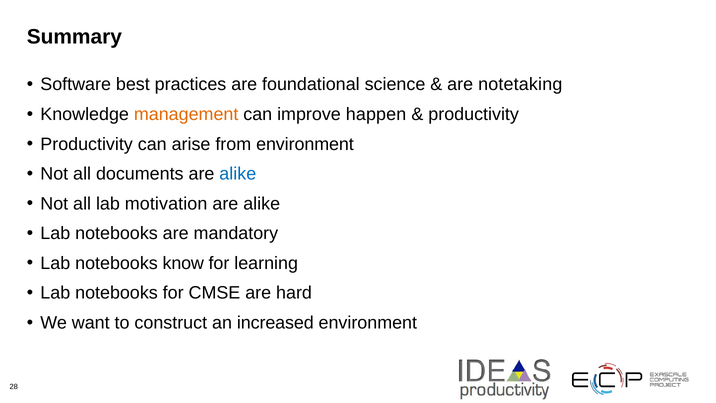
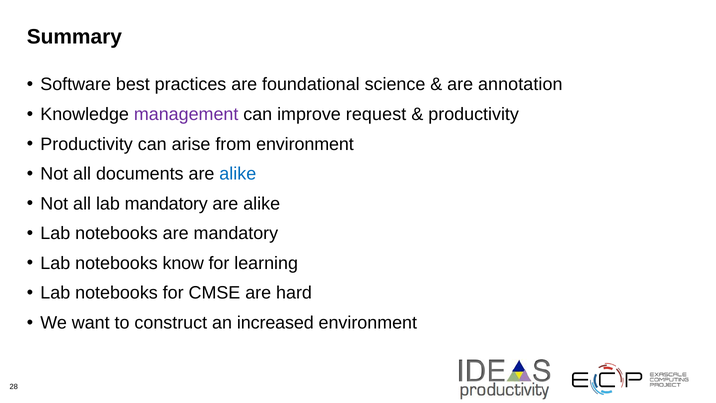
notetaking: notetaking -> annotation
management colour: orange -> purple
happen: happen -> request
lab motivation: motivation -> mandatory
